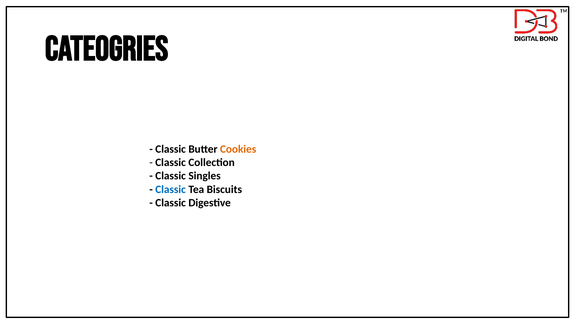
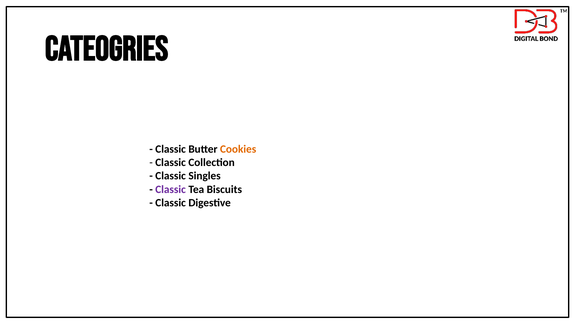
Classic at (171, 189) colour: blue -> purple
